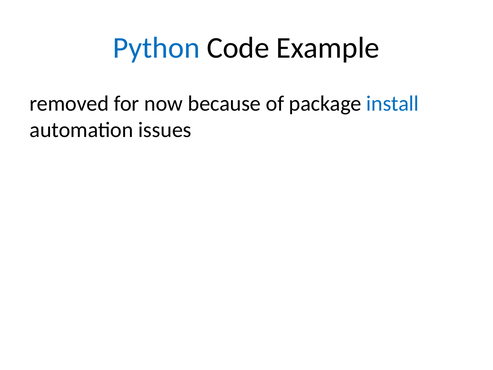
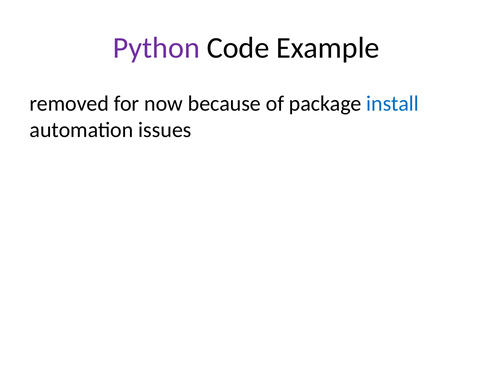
Python colour: blue -> purple
